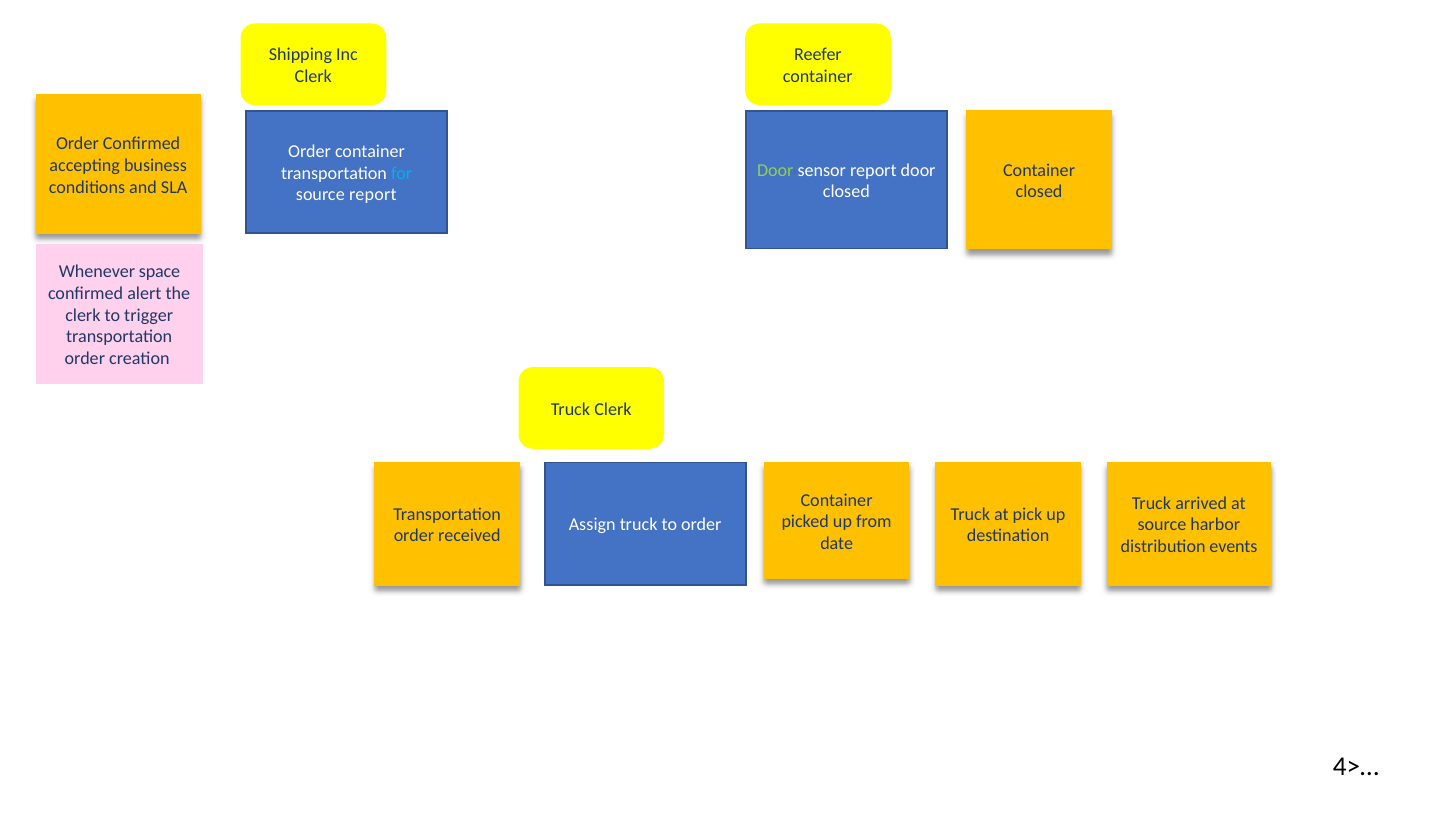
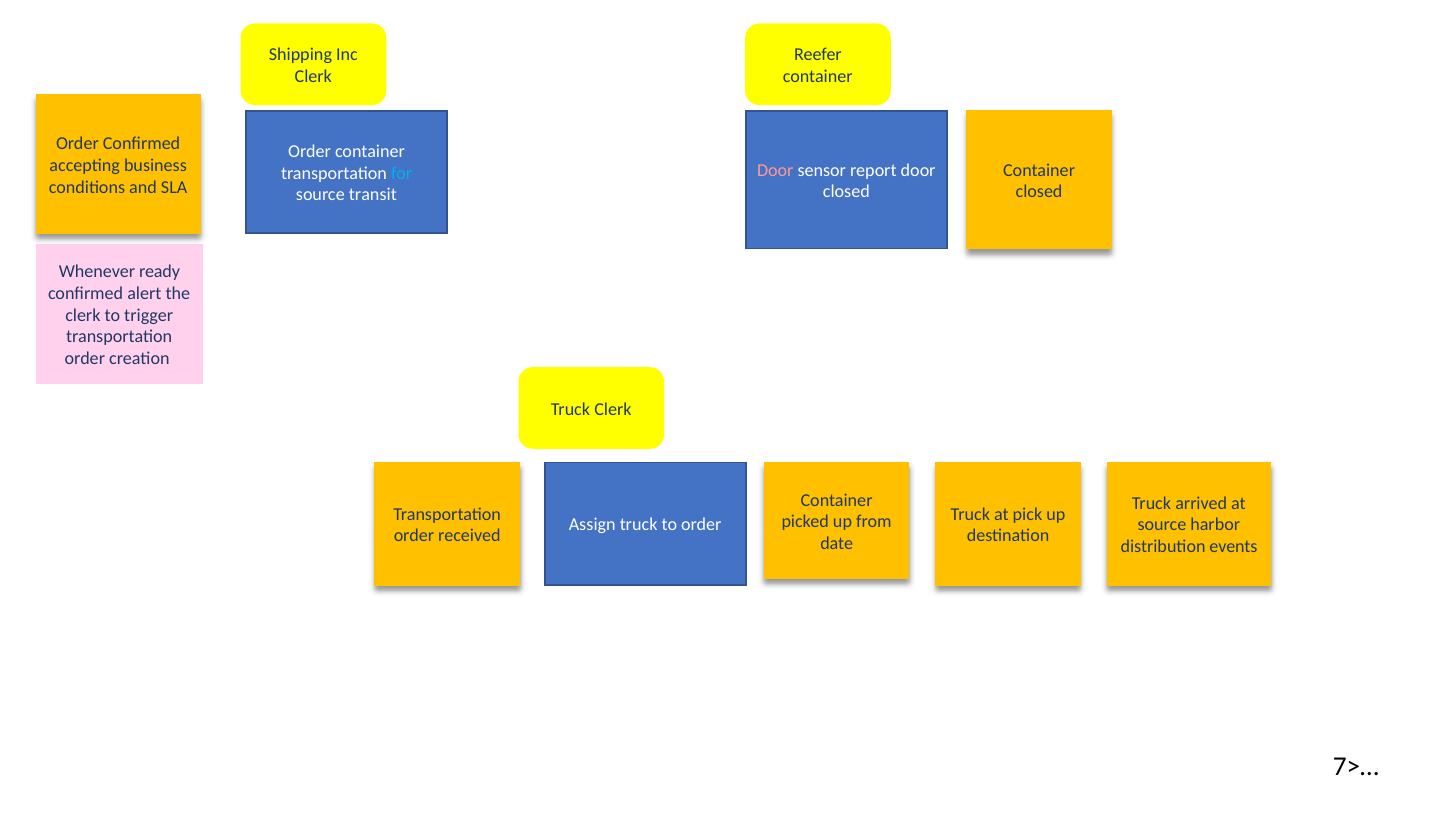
Door at (775, 170) colour: light green -> pink
source report: report -> transit
space: space -> ready
4>…: 4>… -> 7>…
